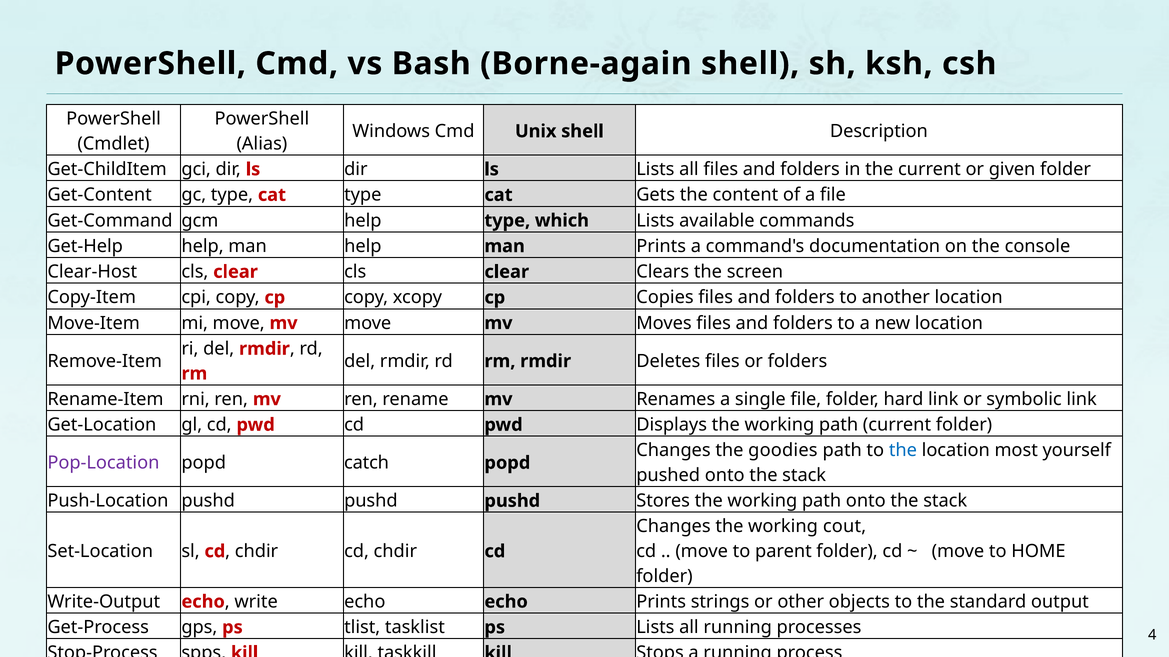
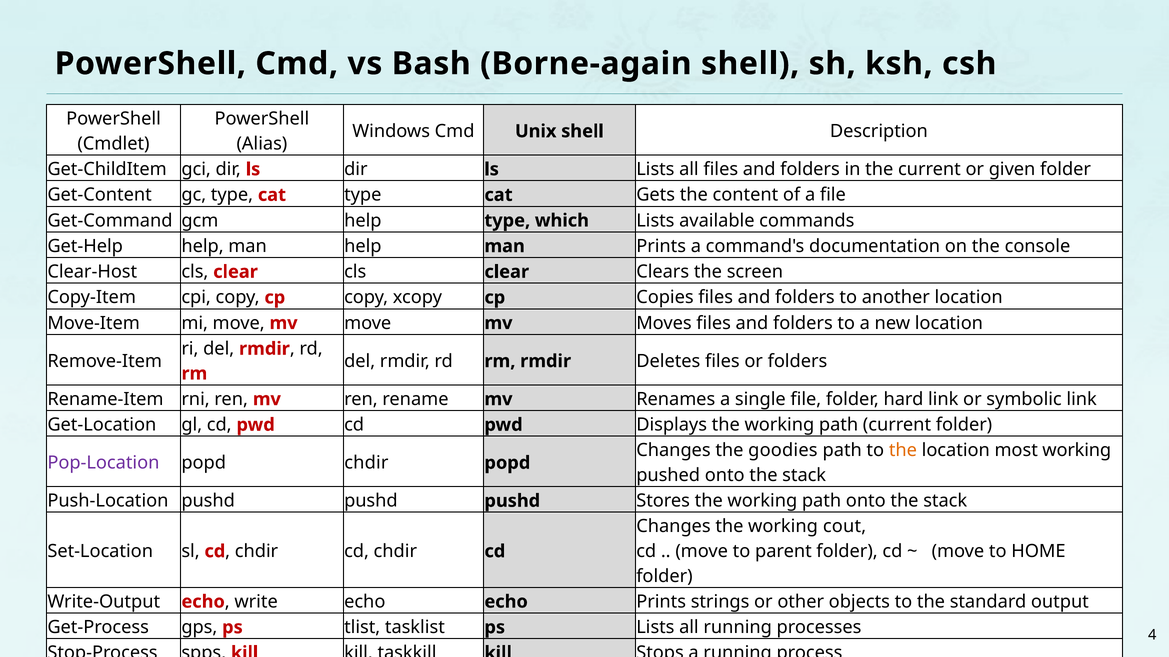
the at (903, 451) colour: blue -> orange
most yourself: yourself -> working
popd catch: catch -> chdir
